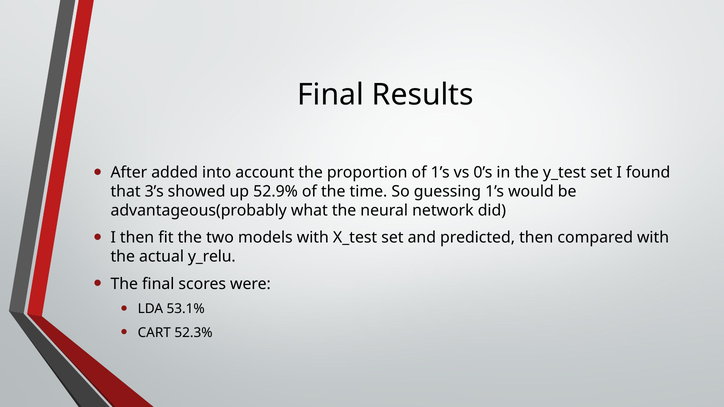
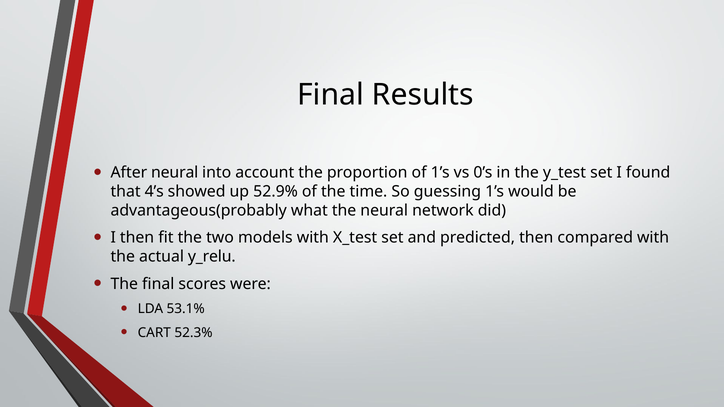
After added: added -> neural
3’s: 3’s -> 4’s
